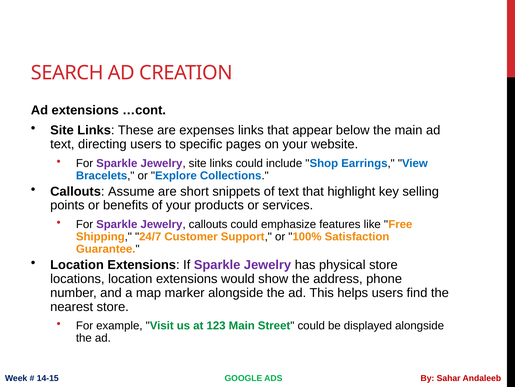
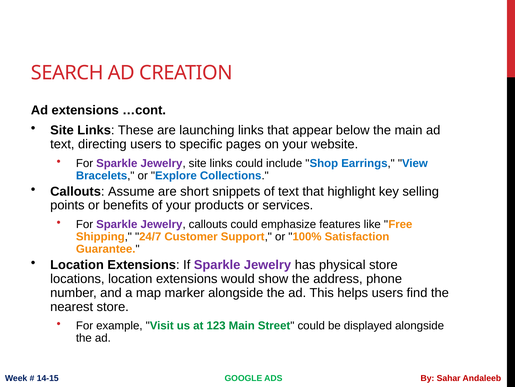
expenses: expenses -> launching
